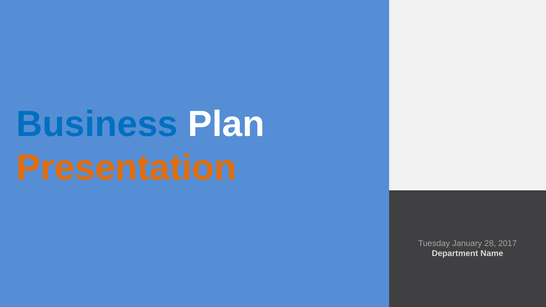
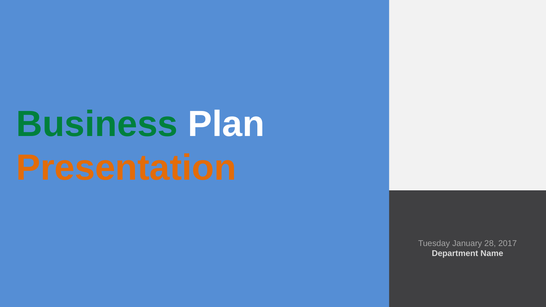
Business colour: blue -> green
